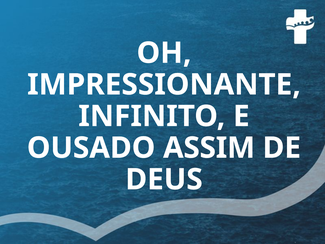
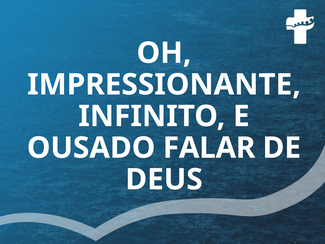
ASSIM: ASSIM -> FALAR
